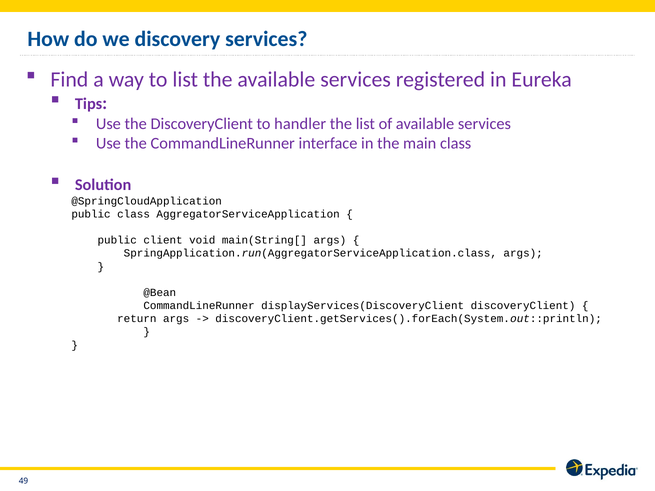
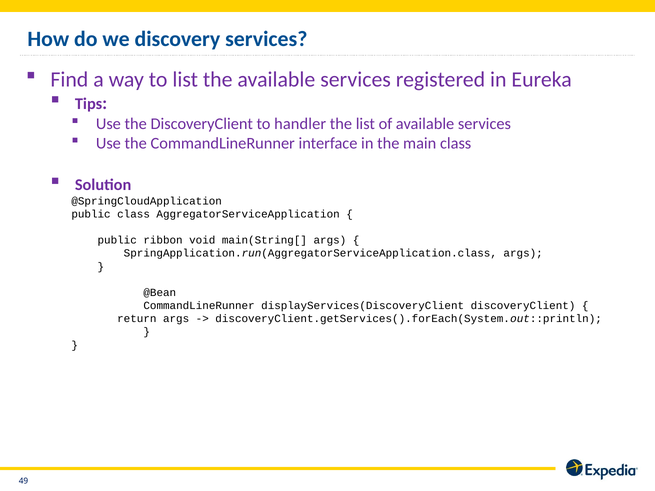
client: client -> ribbon
